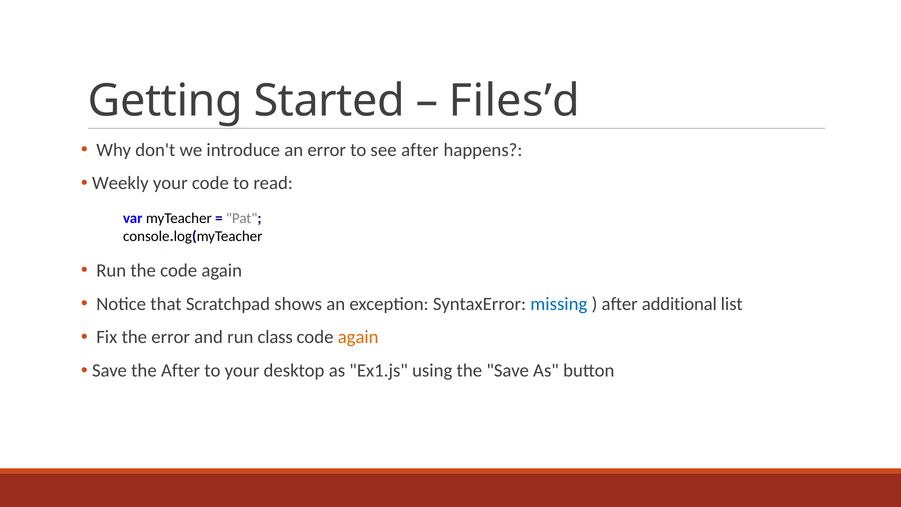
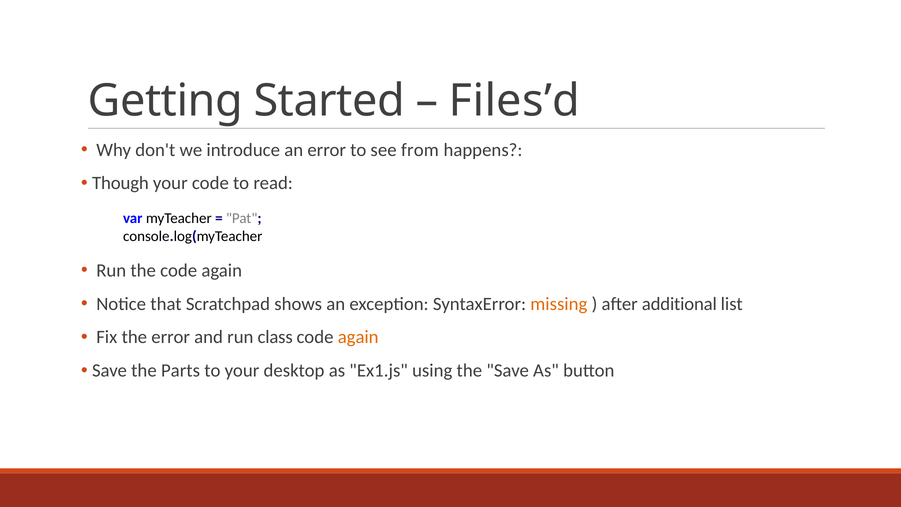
see after: after -> from
Weekly: Weekly -> Though
missing colour: blue -> orange
the After: After -> Parts
